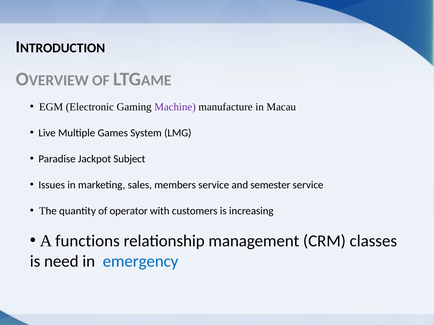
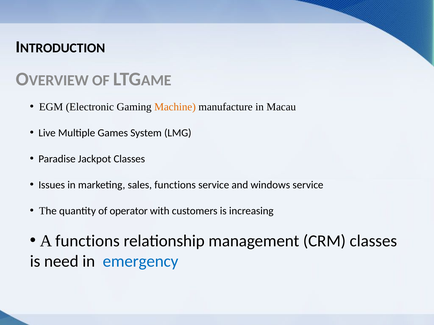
Machine colour: purple -> orange
Jackpot Subject: Subject -> Classes
sales members: members -> functions
semester: semester -> windows
